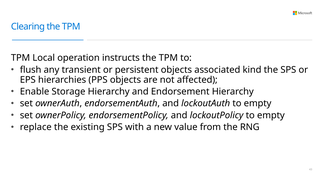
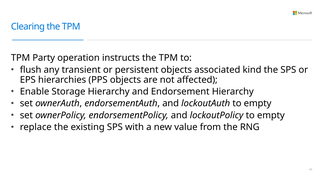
Local: Local -> Party
